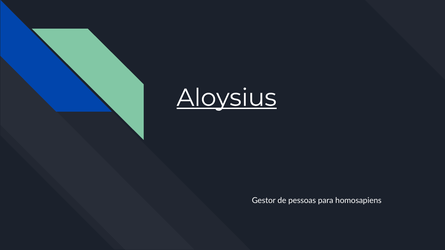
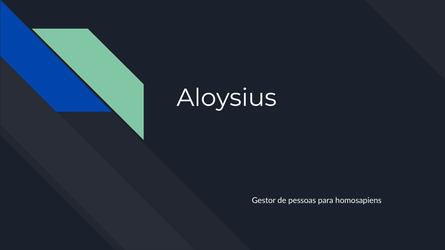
Aloysius underline: present -> none
